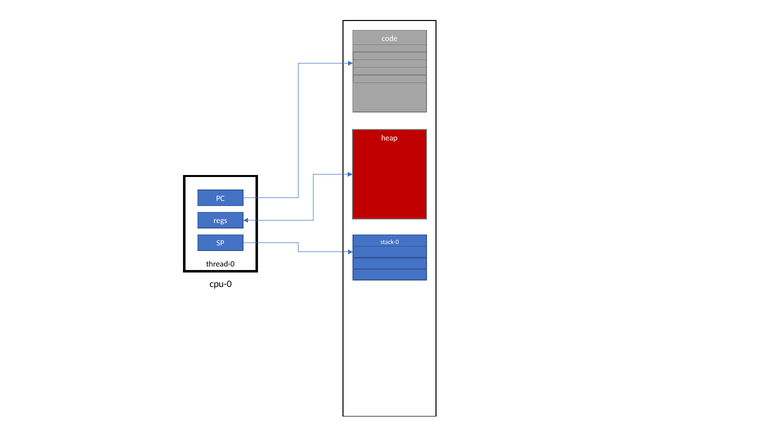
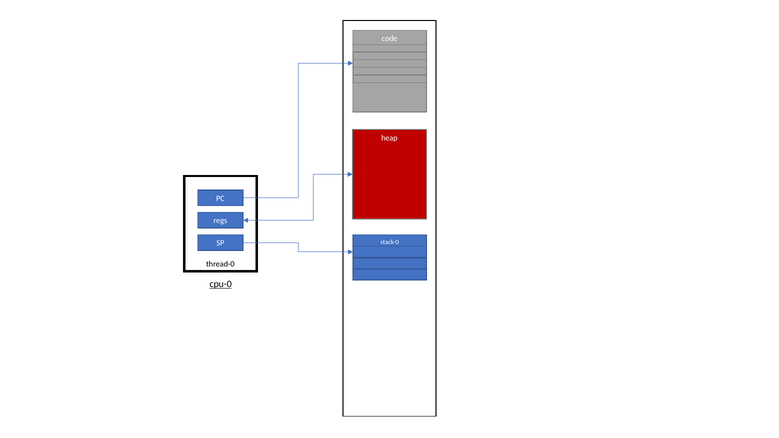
cpu-0 underline: none -> present
